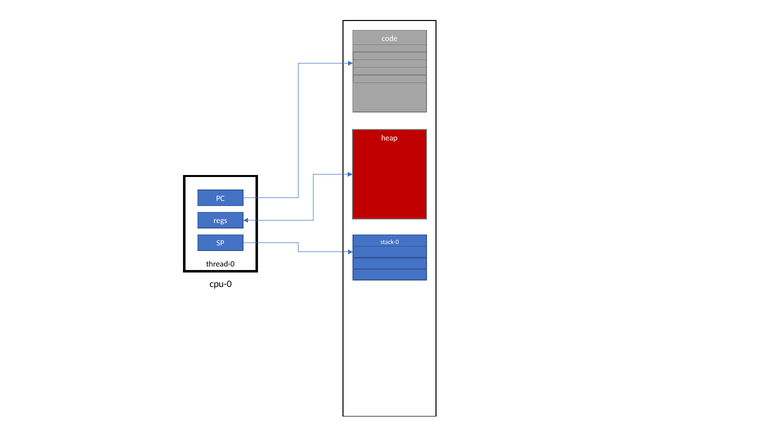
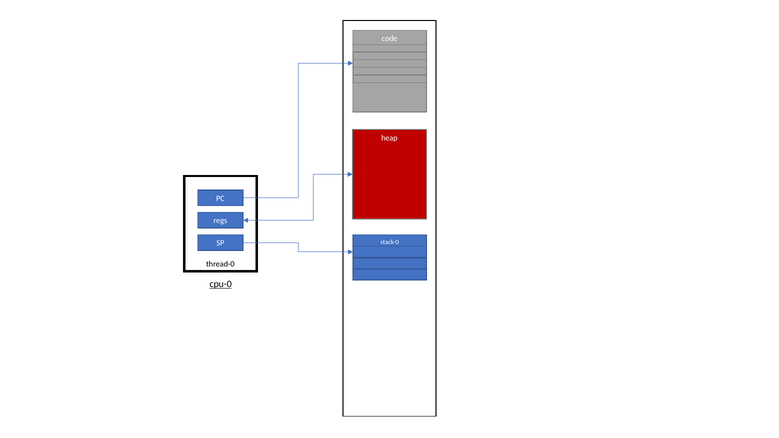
cpu-0 underline: none -> present
